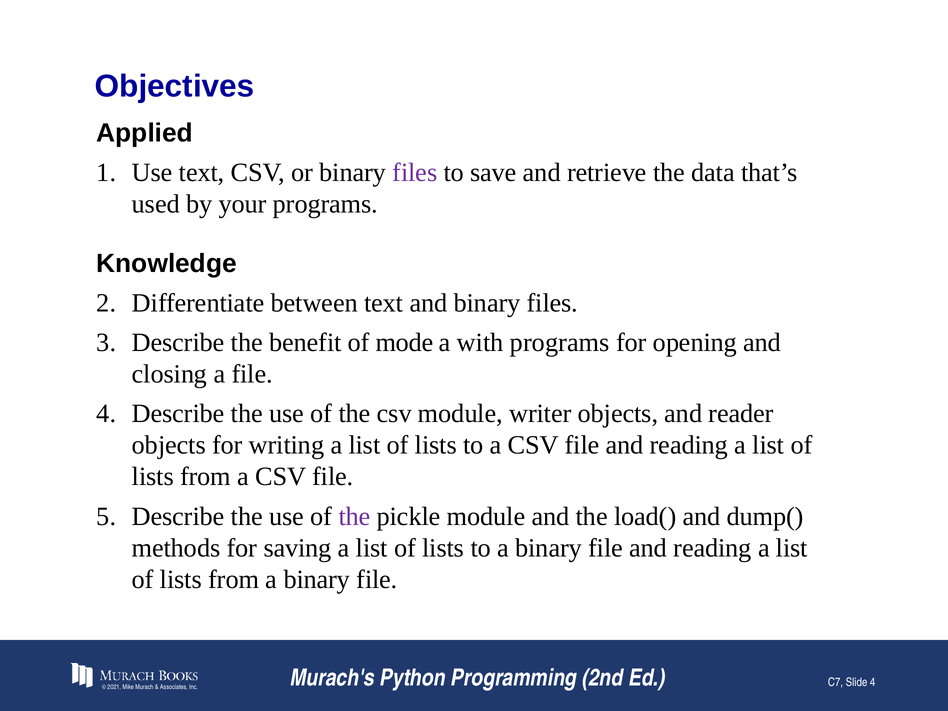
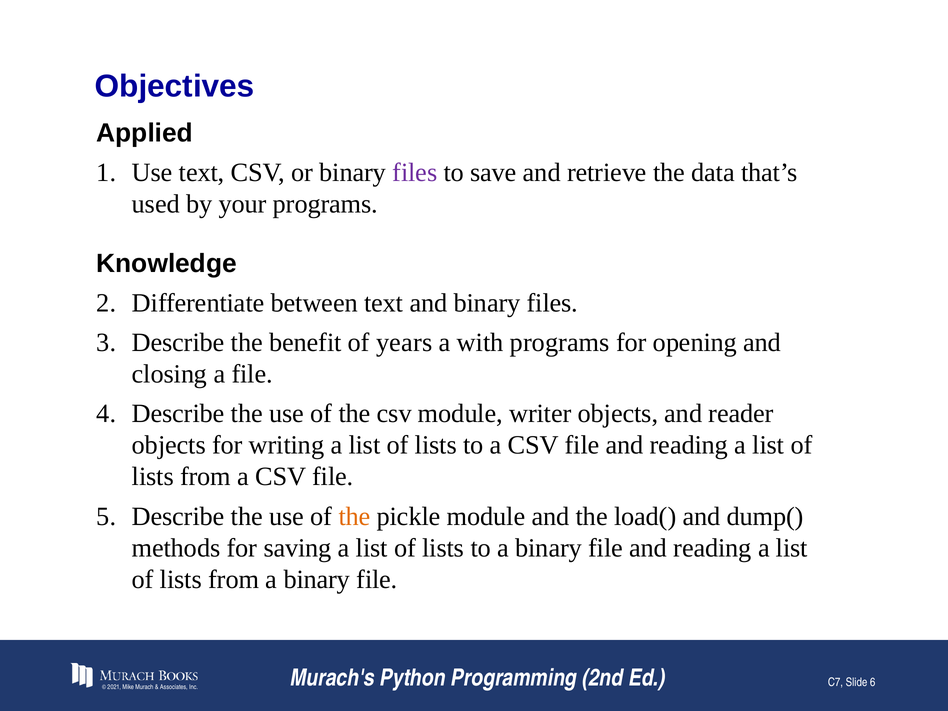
mode: mode -> years
the at (355, 516) colour: purple -> orange
Slide 4: 4 -> 6
